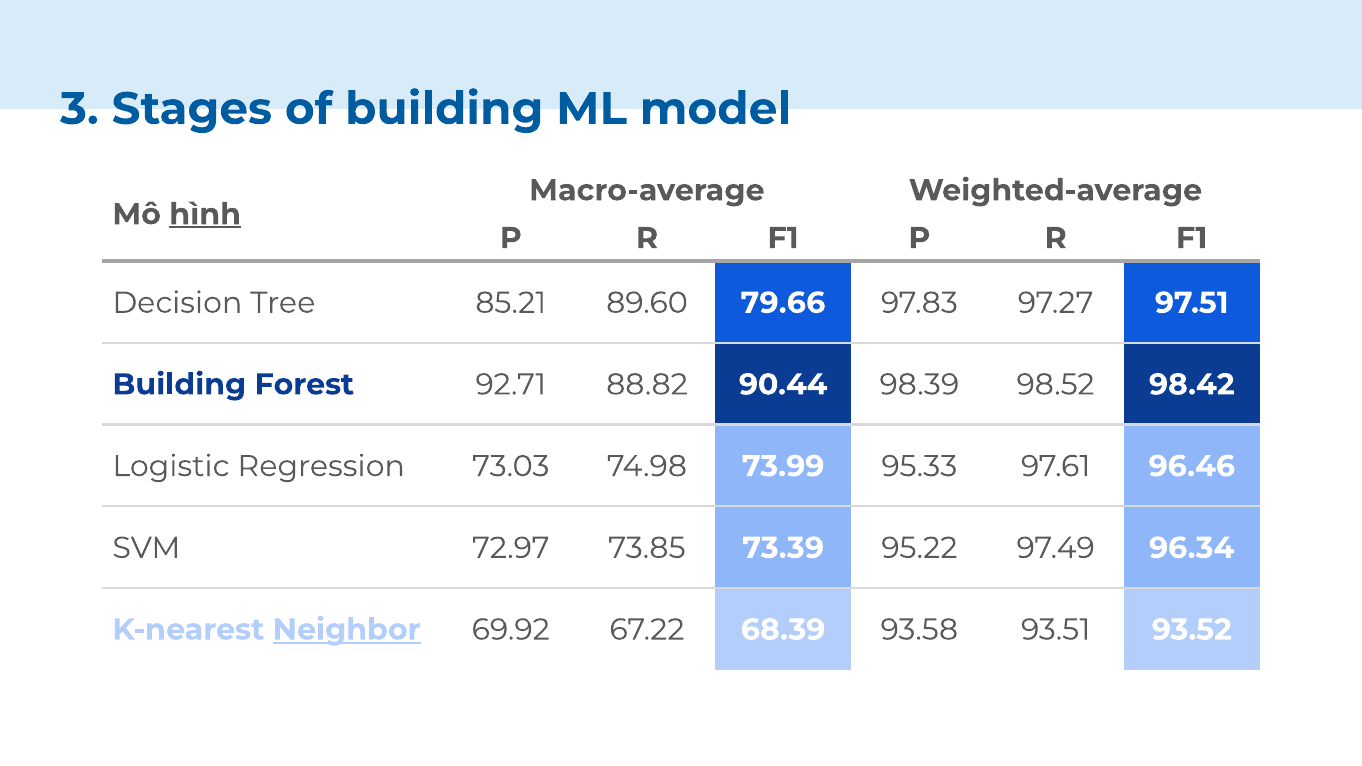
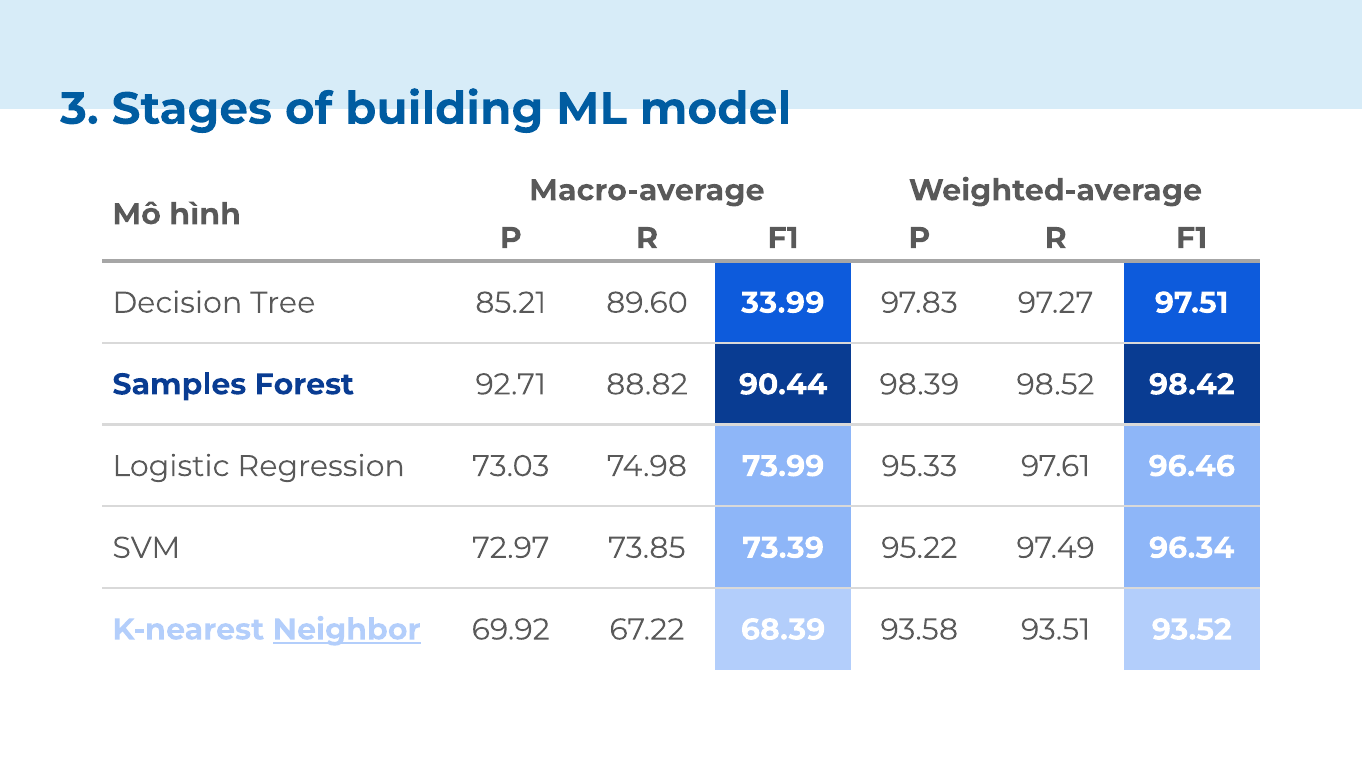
hình underline: present -> none
79.66: 79.66 -> 33.99
Building at (179, 385): Building -> Samples
